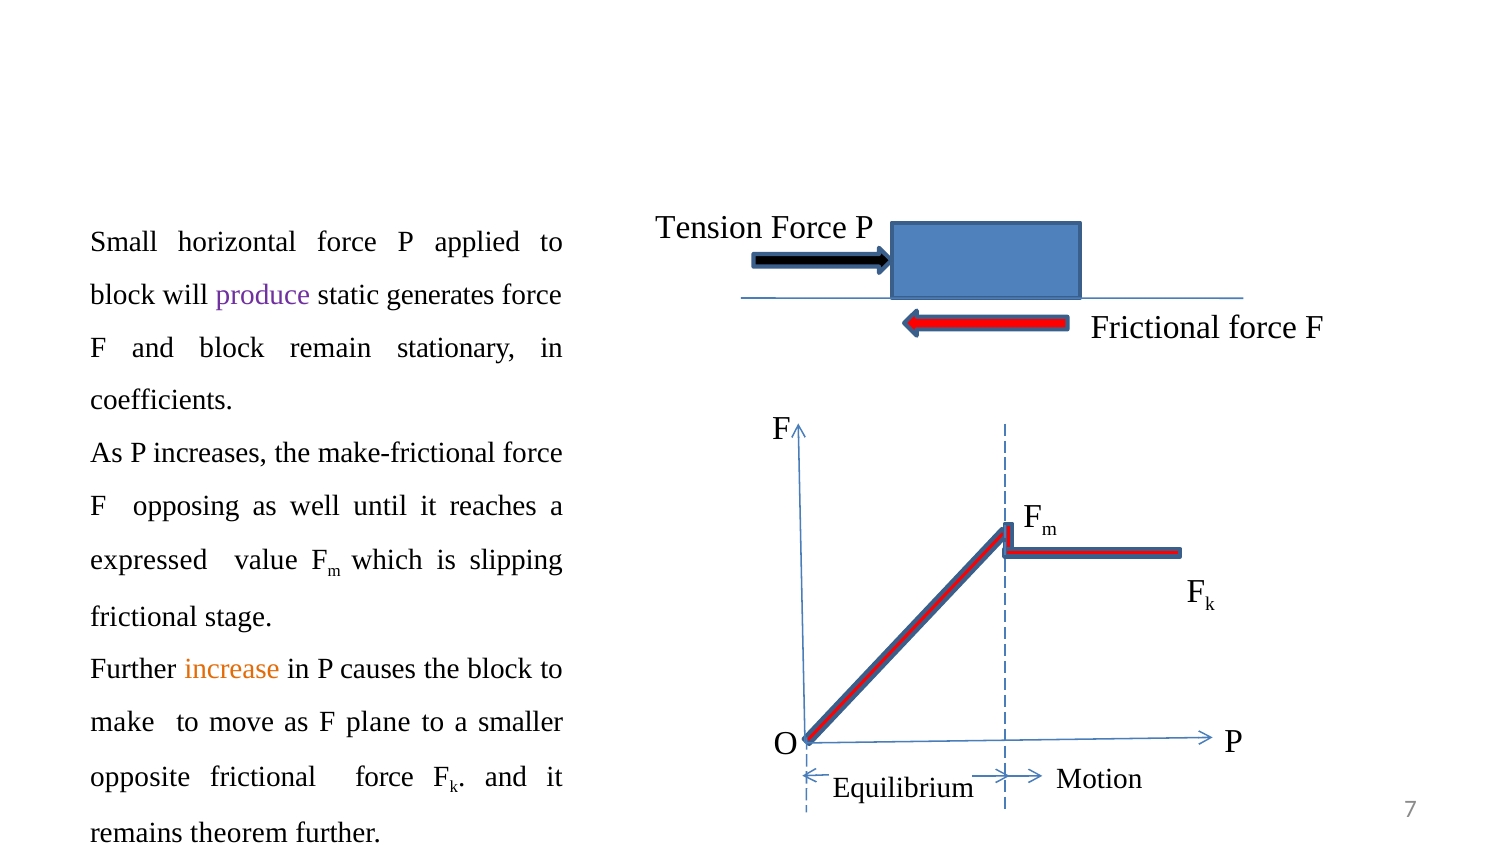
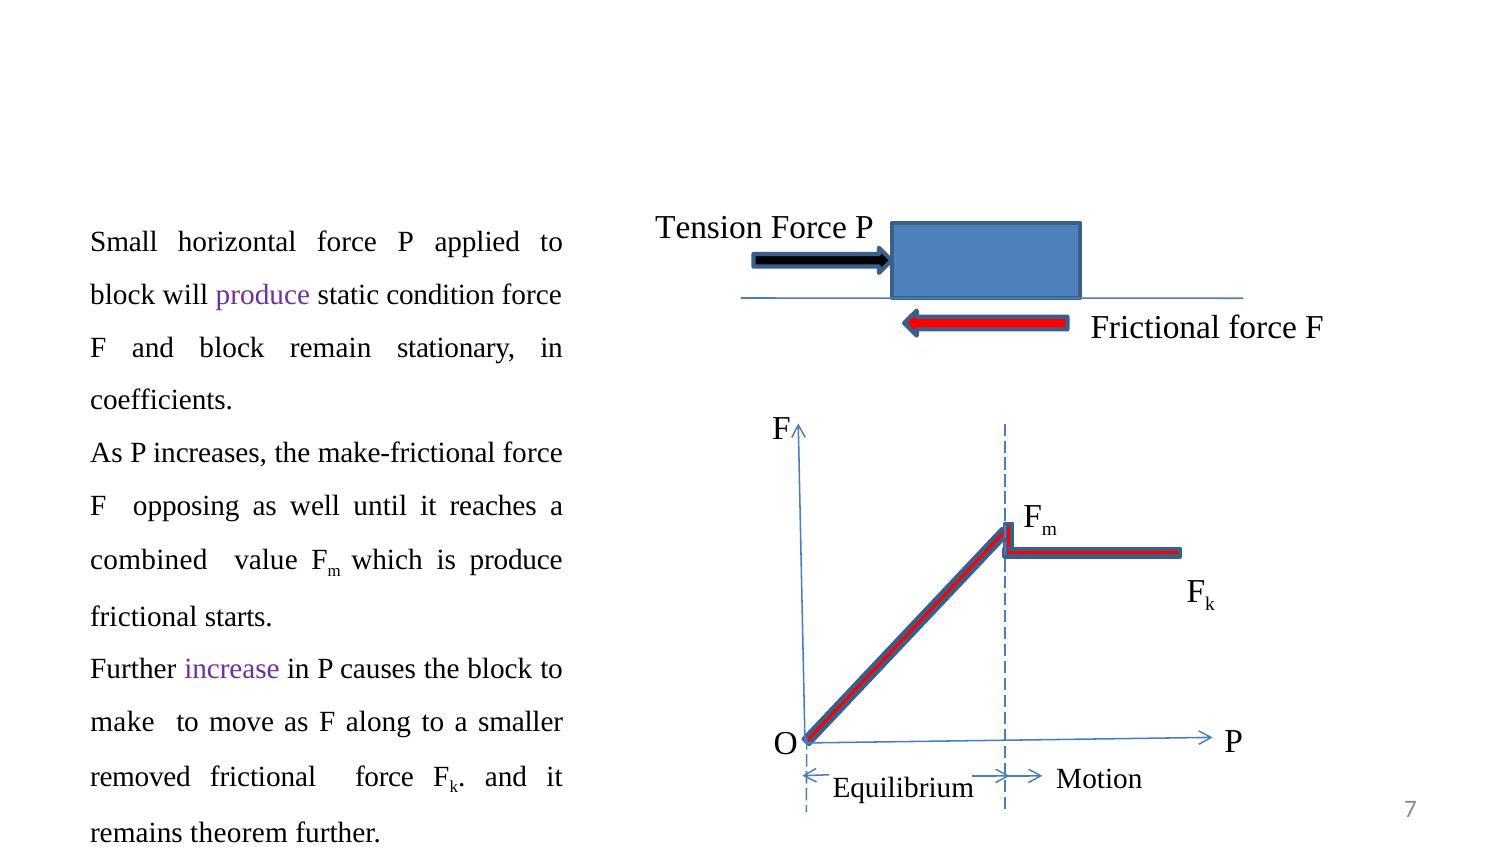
generates: generates -> condition
expressed: expressed -> combined
is slipping: slipping -> produce
stage: stage -> starts
increase colour: orange -> purple
plane: plane -> along
opposite: opposite -> removed
